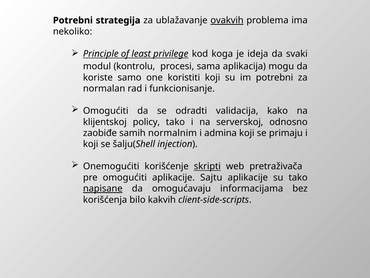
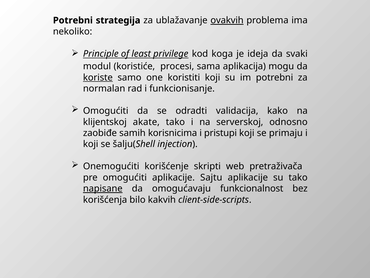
kontrolu: kontrolu -> koristiće
koriste underline: none -> present
policy: policy -> akate
normalnim: normalnim -> korisnicima
admina: admina -> pristupi
skripti underline: present -> none
informacijama: informacijama -> funkcionalnost
